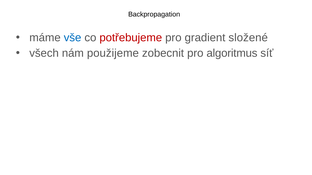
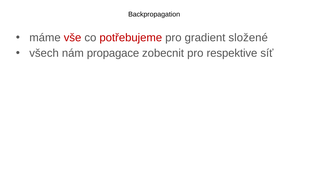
vše colour: blue -> red
použijeme: použijeme -> propagace
algoritmus: algoritmus -> respektive
